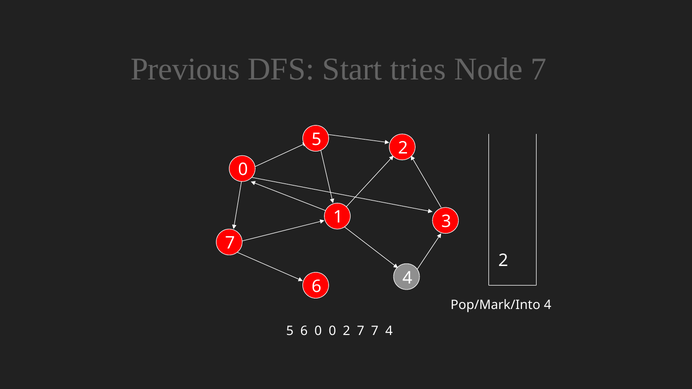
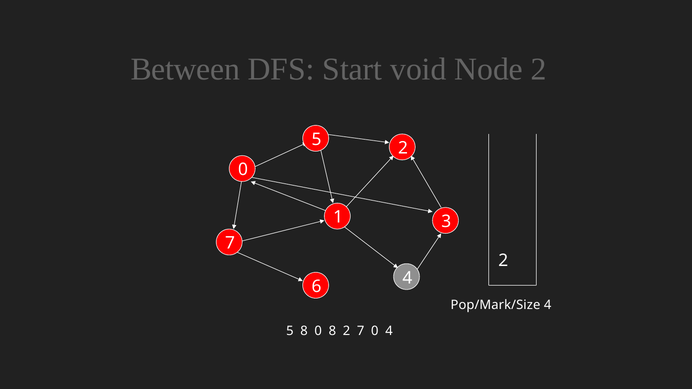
Previous: Previous -> Between
tries: tries -> void
Node 7: 7 -> 2
Pop/Mark/Into: Pop/Mark/Into -> Pop/Mark/Size
5 6: 6 -> 8
0 0: 0 -> 8
7 7: 7 -> 0
